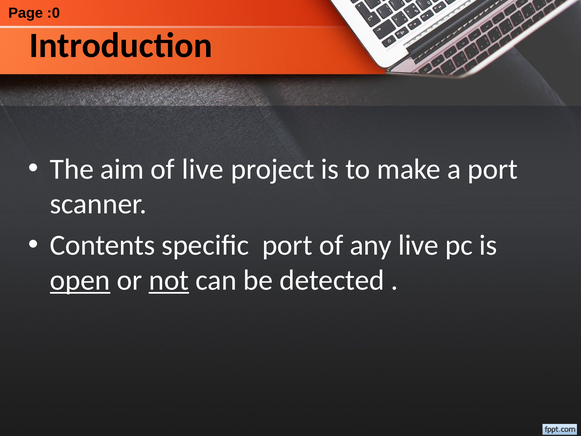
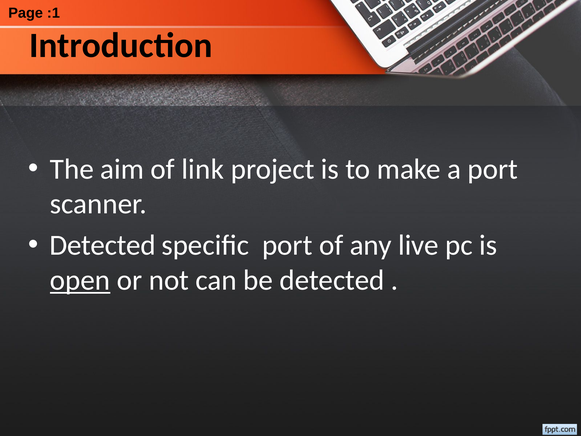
:0: :0 -> :1
of live: live -> link
Contents at (103, 245): Contents -> Detected
not underline: present -> none
